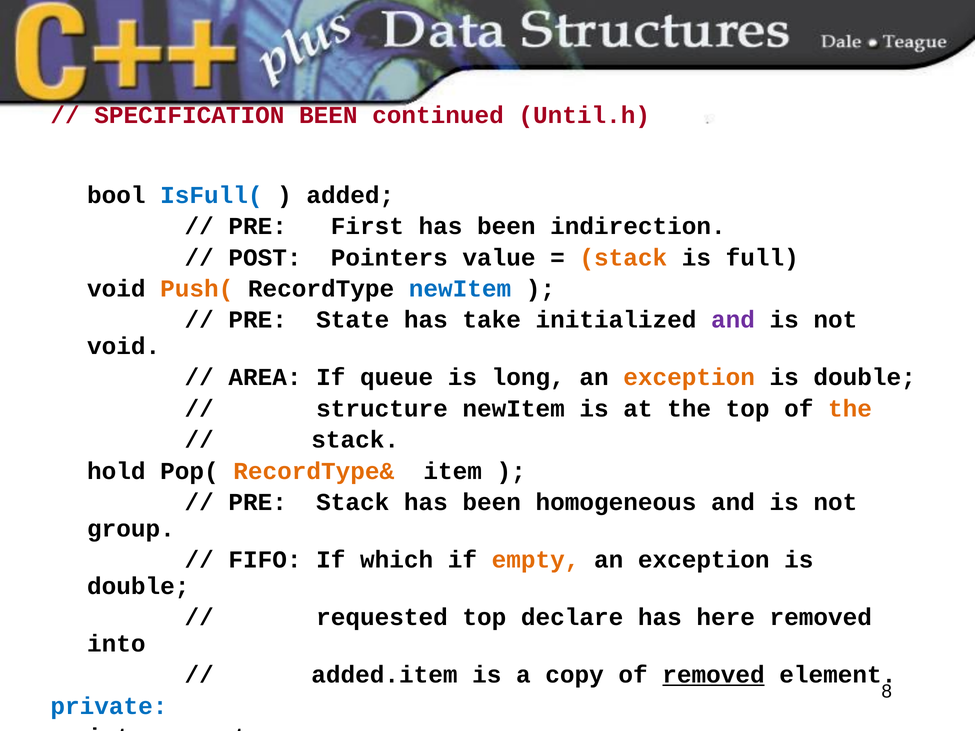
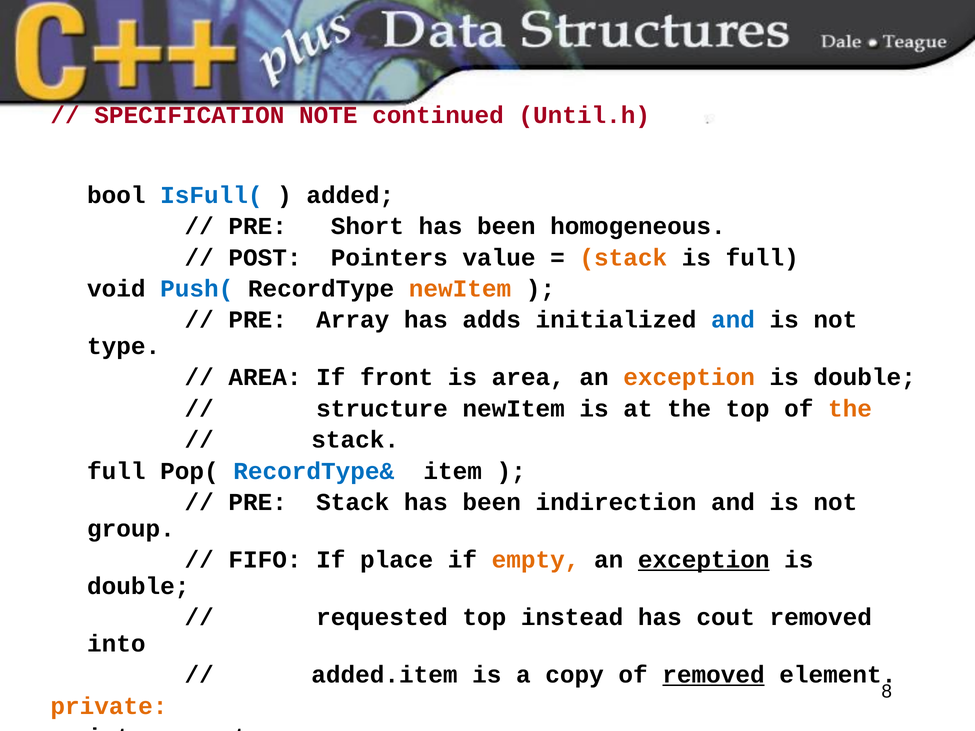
SPECIFICATION BEEN: BEEN -> NOTE
First: First -> Short
indirection: indirection -> homogeneous
Push( colour: orange -> blue
newItem at (460, 289) colour: blue -> orange
PRE State: State -> Array
take: take -> adds
and at (733, 320) colour: purple -> blue
void at (124, 346): void -> type
queue: queue -> front
is long: long -> area
hold at (116, 471): hold -> full
RecordType& colour: orange -> blue
homogeneous: homogeneous -> indirection
which: which -> place
exception at (704, 560) underline: none -> present
declare: declare -> instead
here: here -> cout
private colour: blue -> orange
